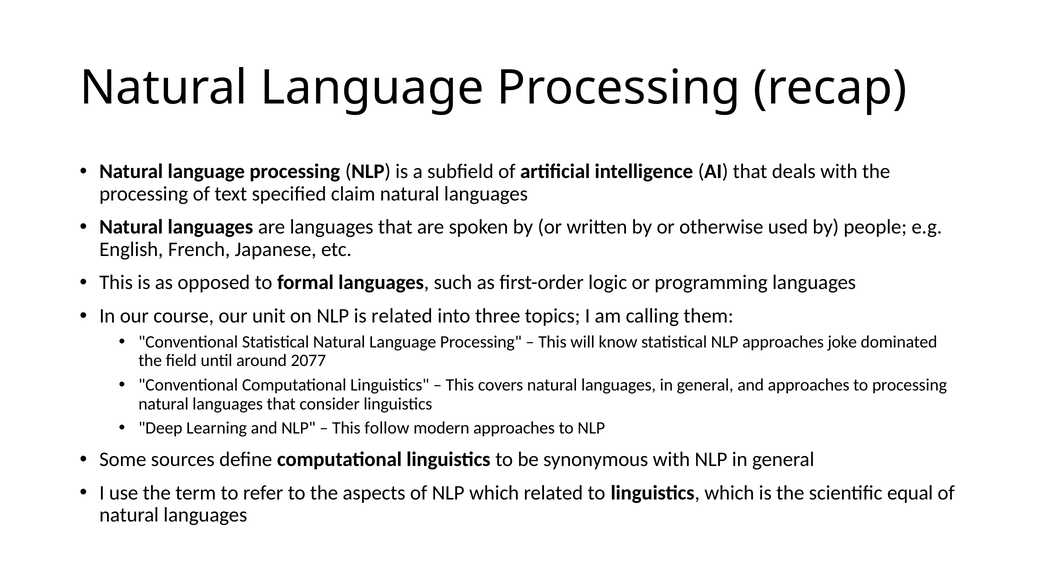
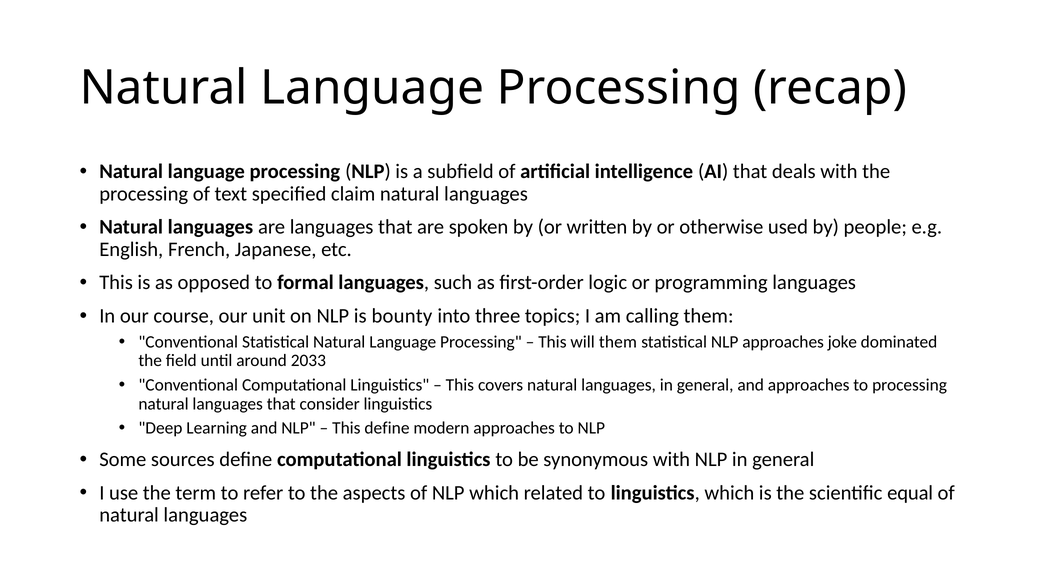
is related: related -> bounty
will know: know -> them
2077: 2077 -> 2033
This follow: follow -> define
